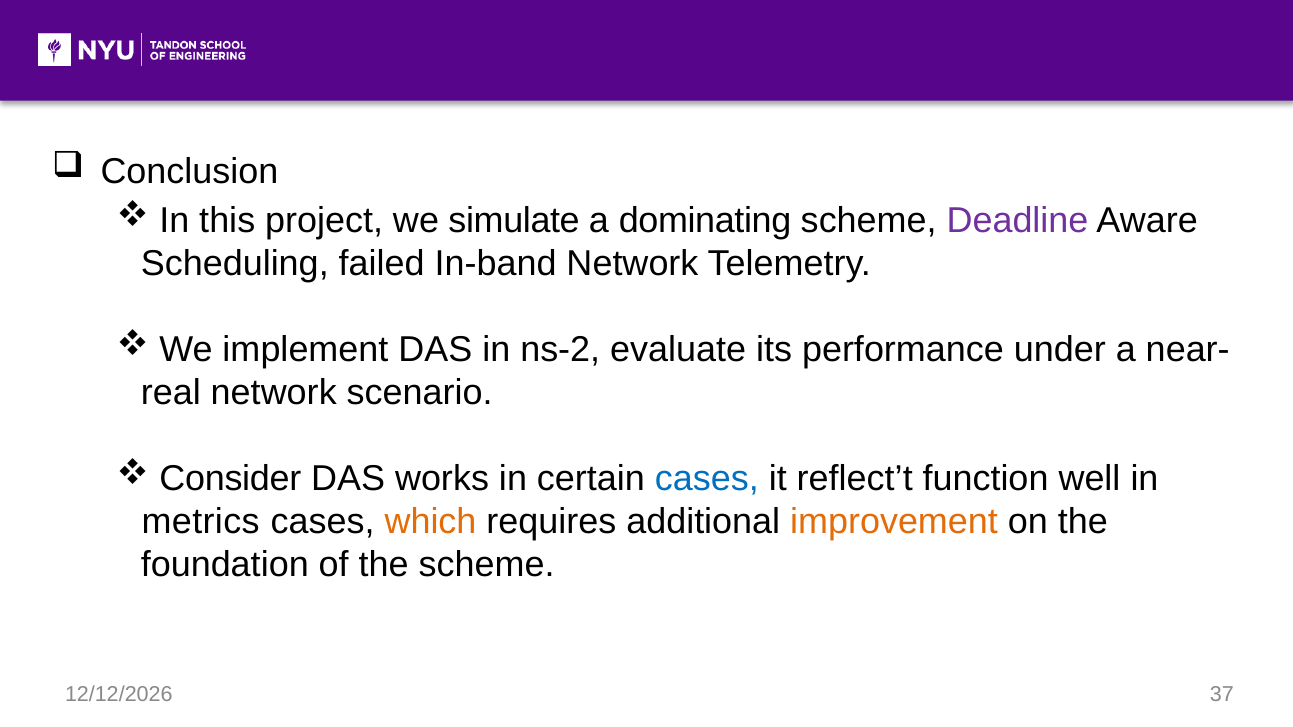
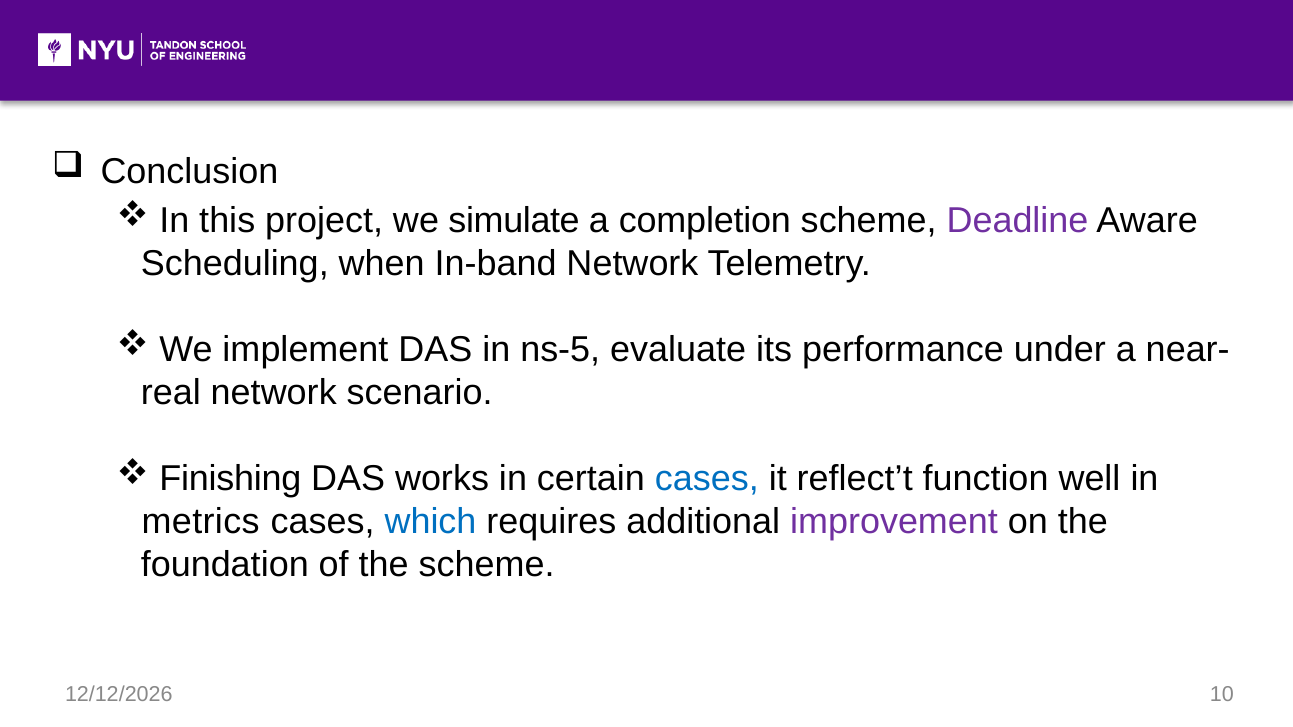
dominating: dominating -> completion
failed: failed -> when
ns-2: ns-2 -> ns-5
Consider: Consider -> Finishing
which colour: orange -> blue
improvement colour: orange -> purple
37: 37 -> 10
